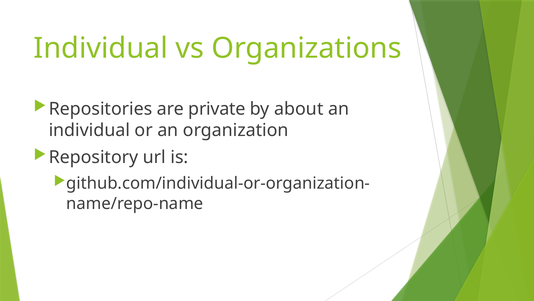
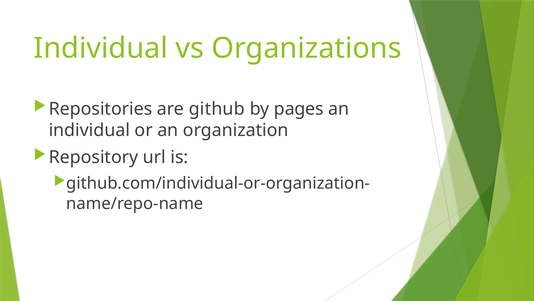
private: private -> github
about: about -> pages
